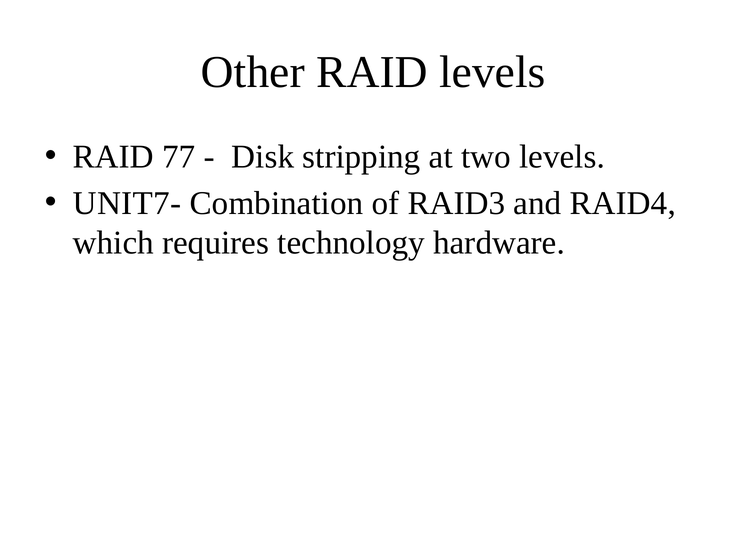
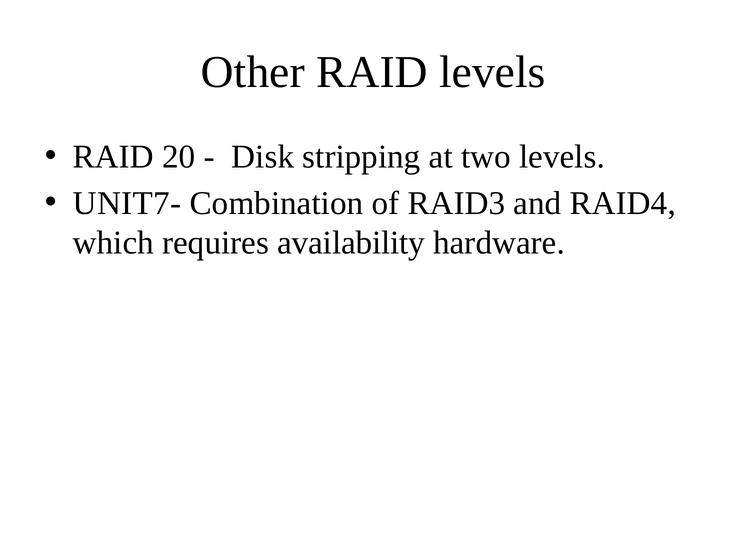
77: 77 -> 20
technology: technology -> availability
